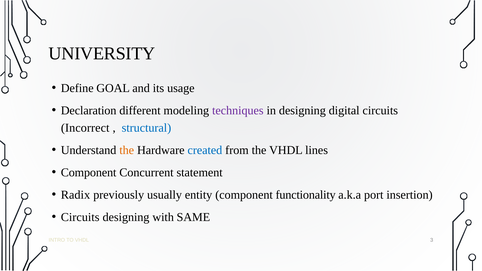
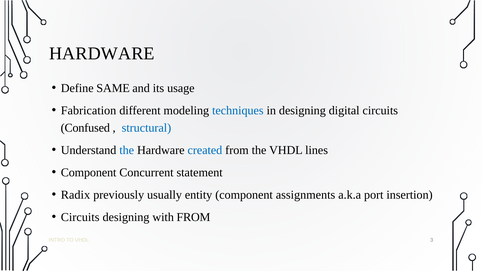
UNIVERSITY at (102, 54): UNIVERSITY -> HARDWARE
GOAL: GOAL -> SAME
Declaration: Declaration -> Fabrication
techniques colour: purple -> blue
Incorrect: Incorrect -> Confused
the at (127, 150) colour: orange -> blue
functionality: functionality -> assignments
with SAME: SAME -> FROM
